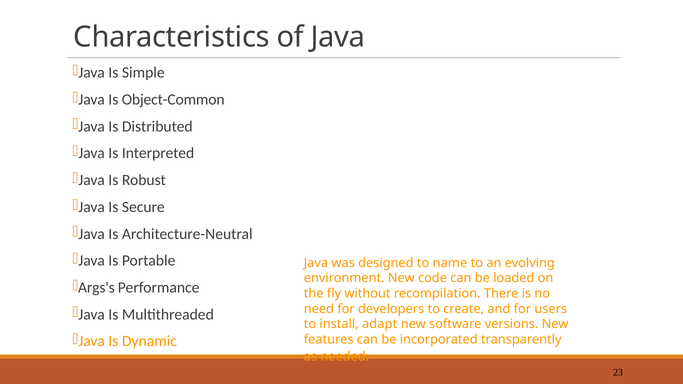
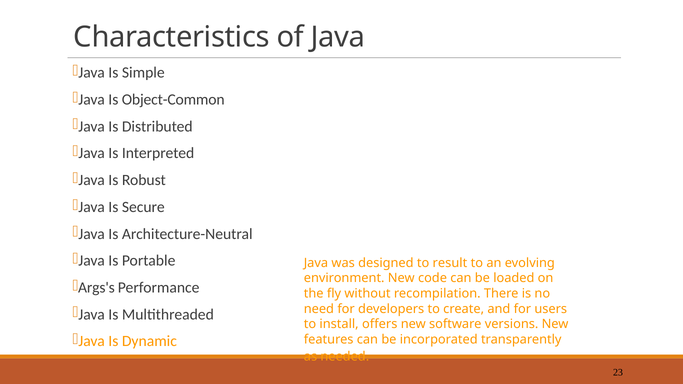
name: name -> result
adapt: adapt -> offers
